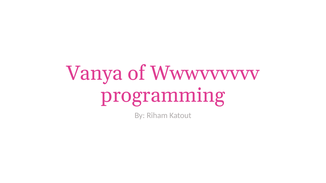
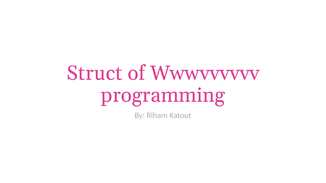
Vanya: Vanya -> Struct
